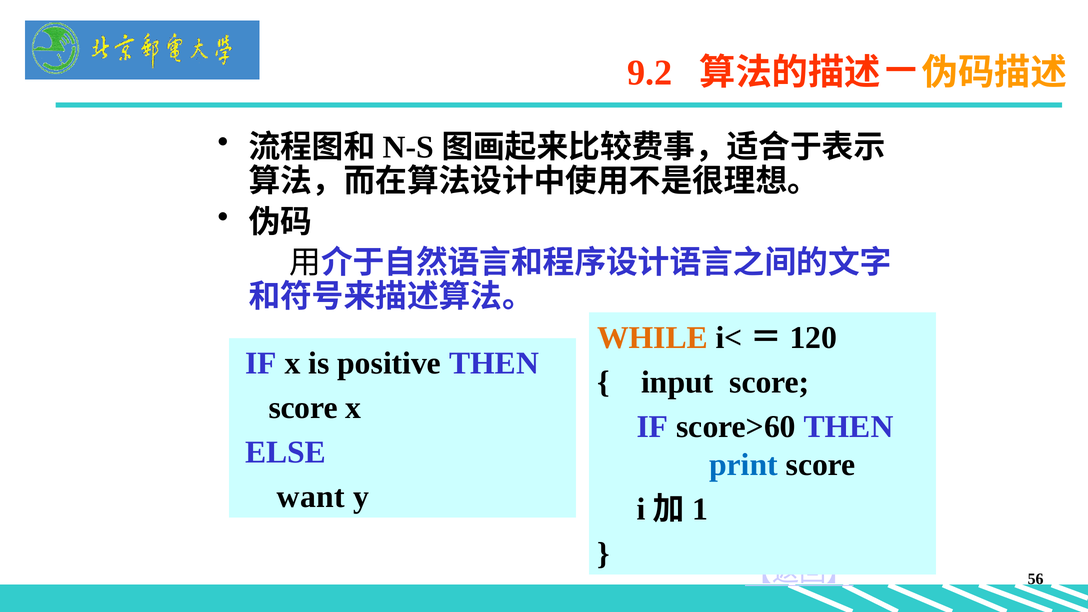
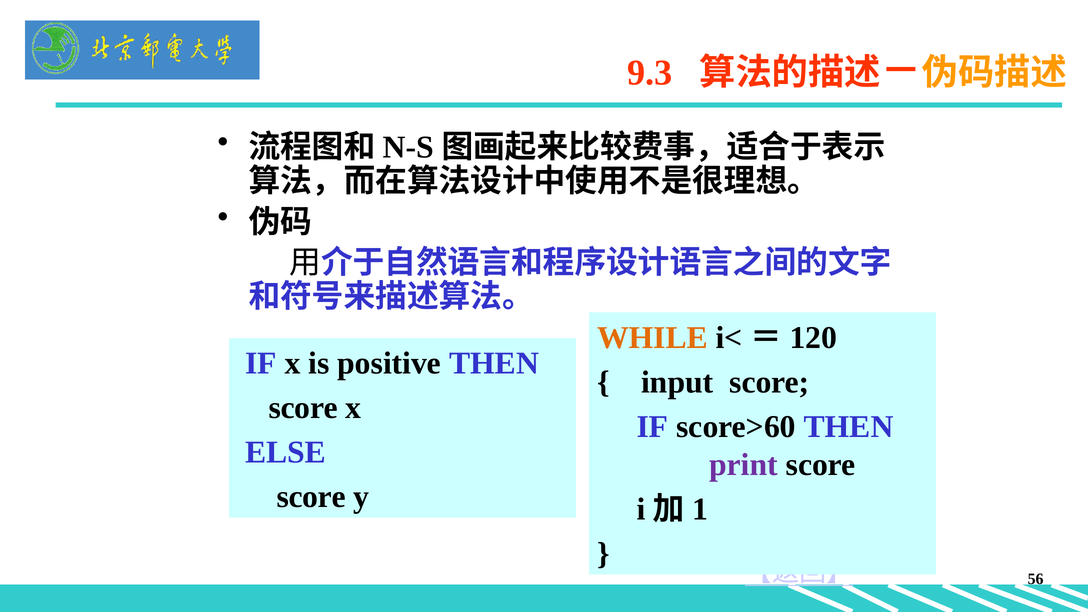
9.2: 9.2 -> 9.3
print colour: blue -> purple
want at (311, 497): want -> score
